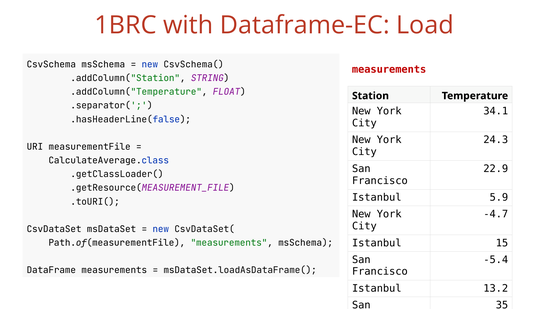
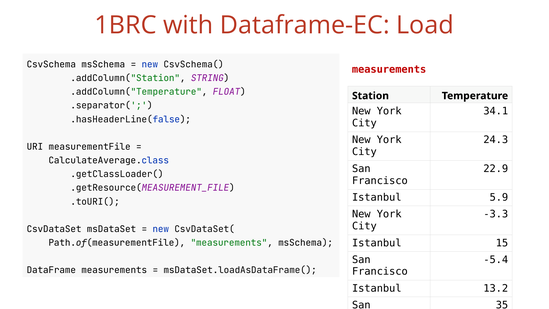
-4.7: -4.7 -> -3.3
